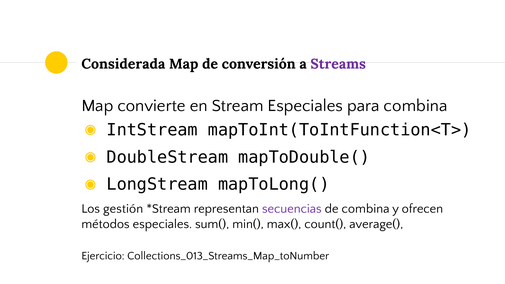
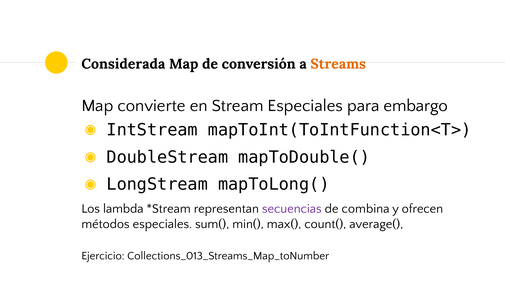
Streams colour: purple -> orange
para combina: combina -> embargo
gestión: gestión -> lambda
